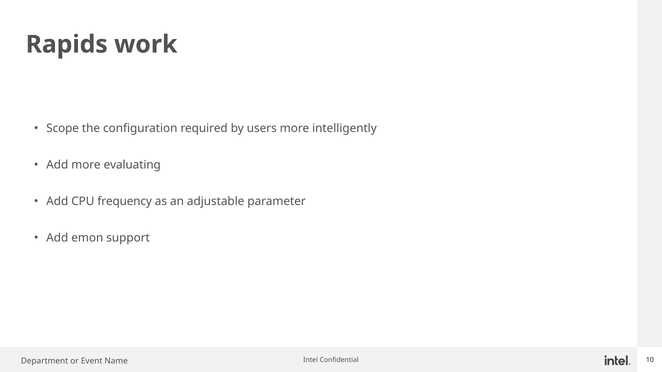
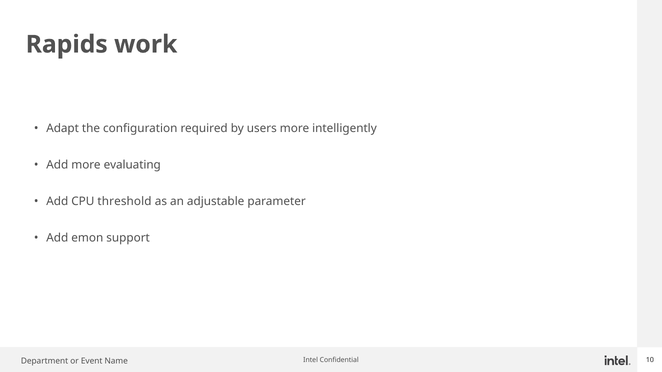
Scope: Scope -> Adapt
frequency: frequency -> threshold
